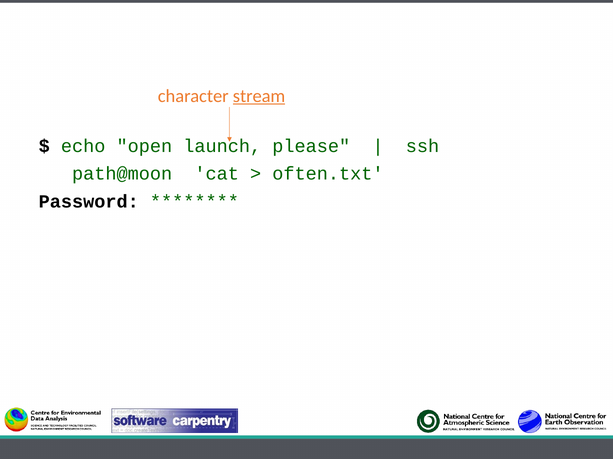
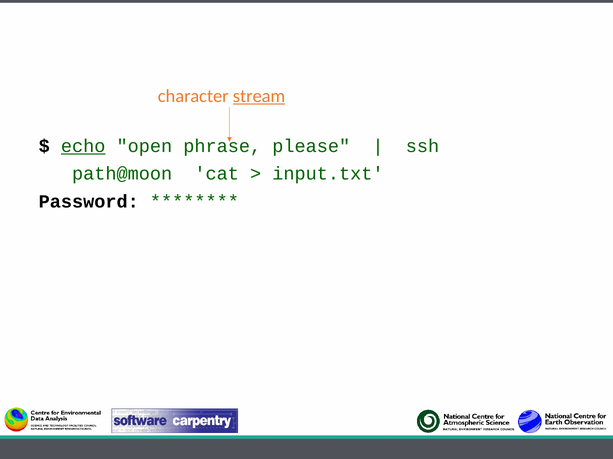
echo underline: none -> present
launch: launch -> phrase
often.txt: often.txt -> input.txt
